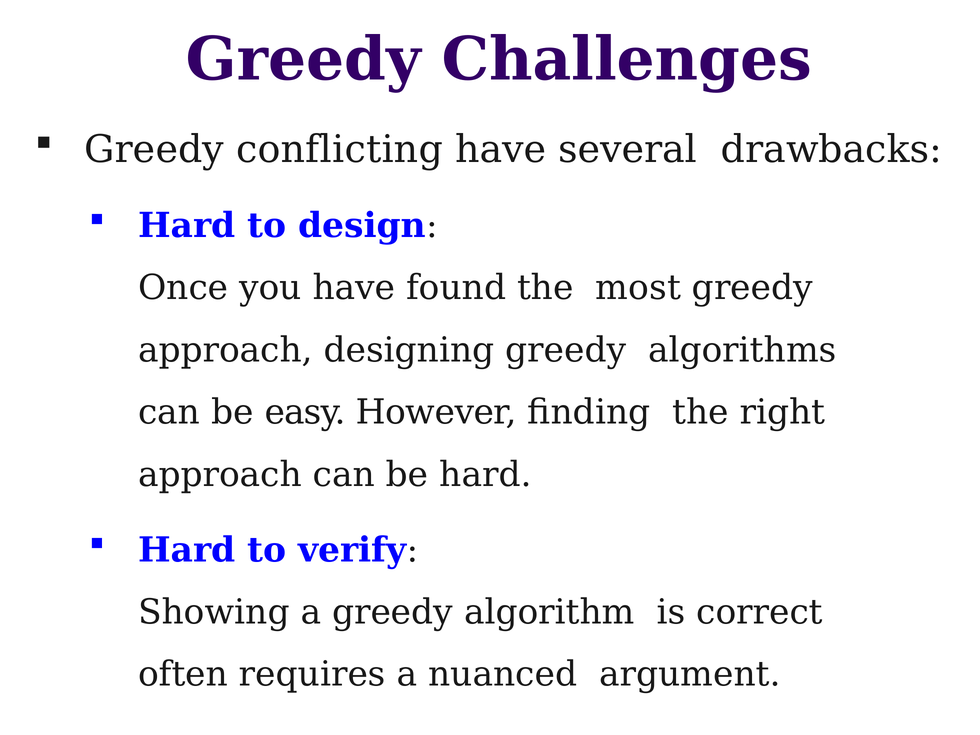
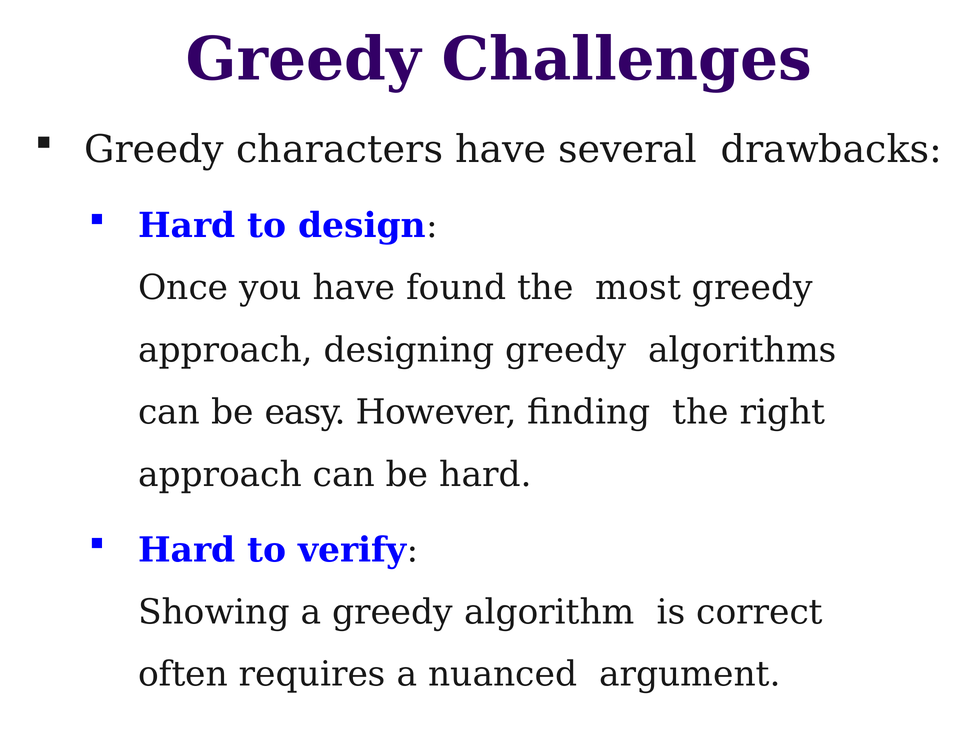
conflicting: conflicting -> characters
